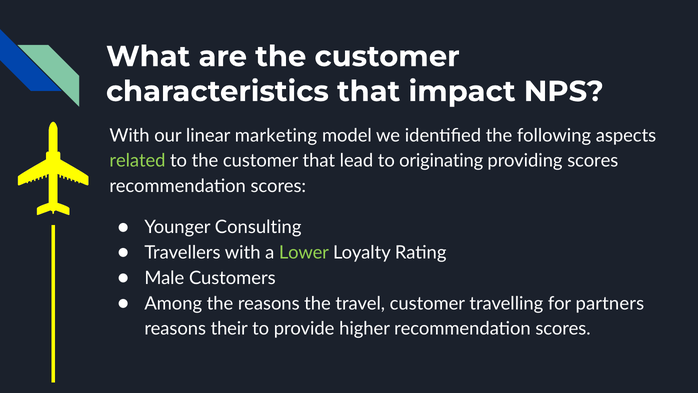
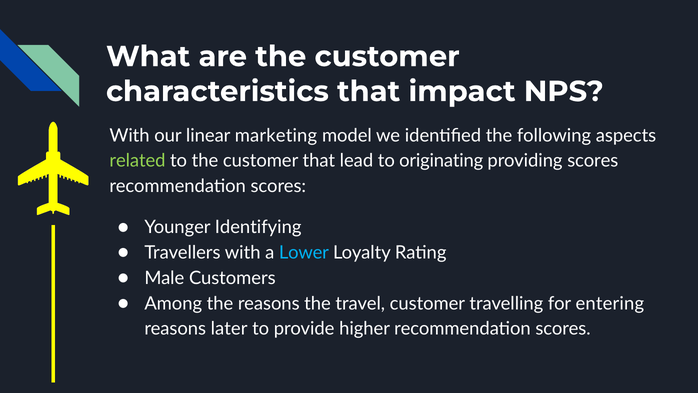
Consulting: Consulting -> Identifying
Lower colour: light green -> light blue
partners: partners -> entering
their: their -> later
